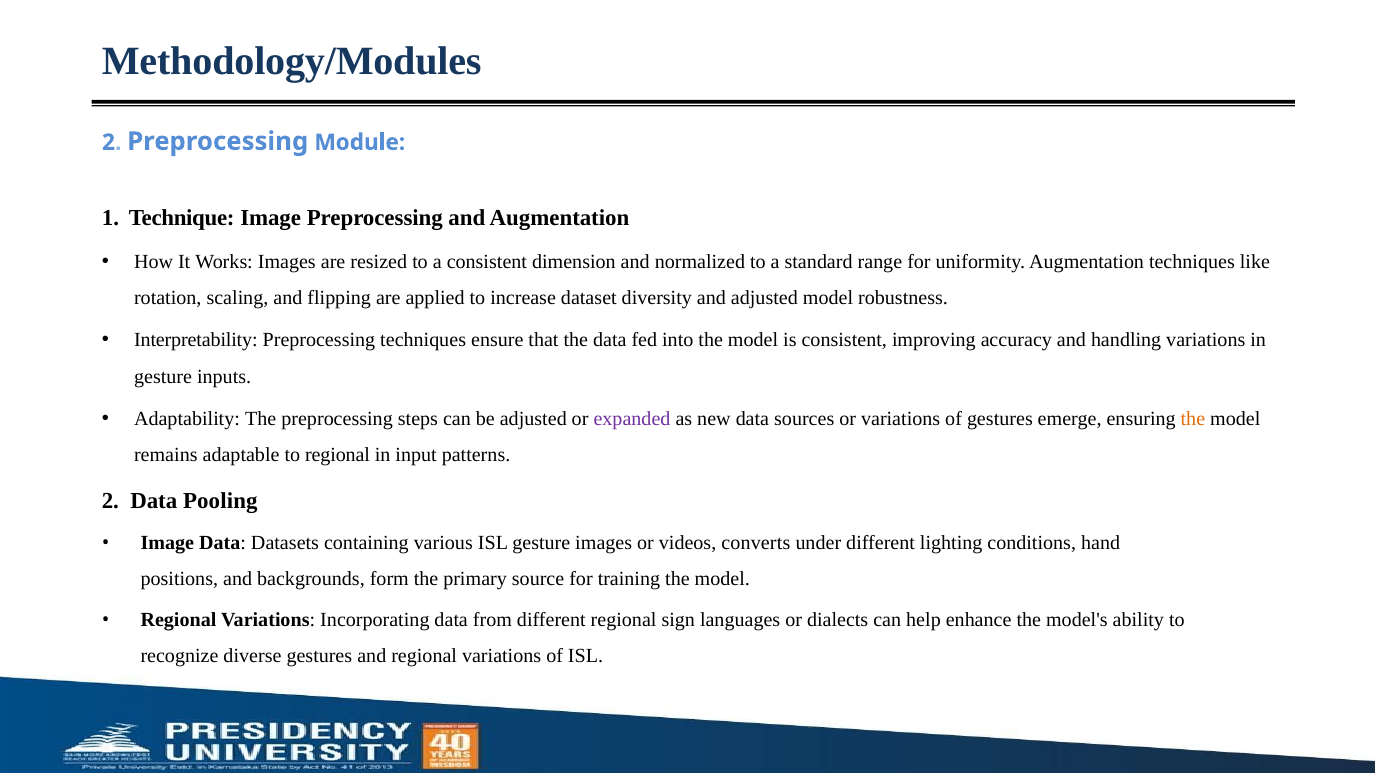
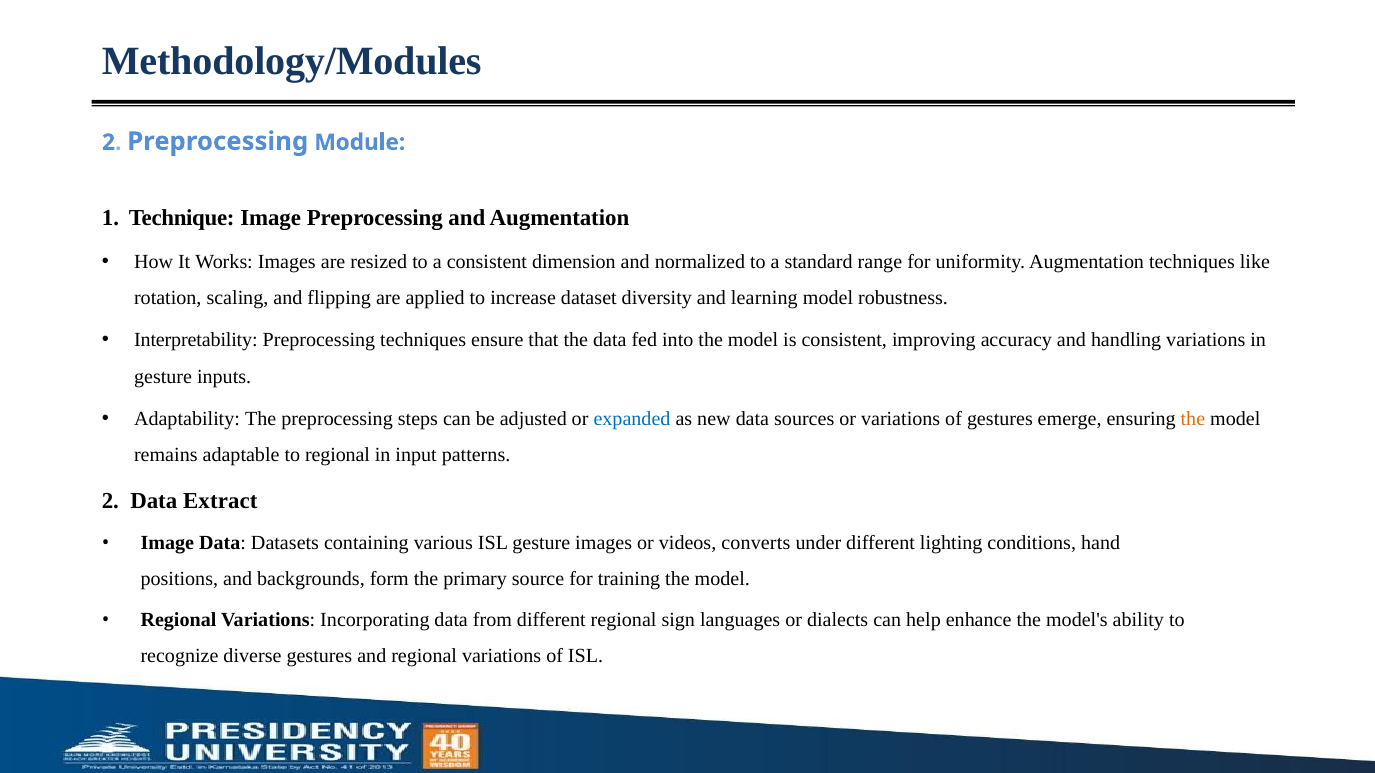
and adjusted: adjusted -> learning
expanded colour: purple -> blue
Pooling: Pooling -> Extract
